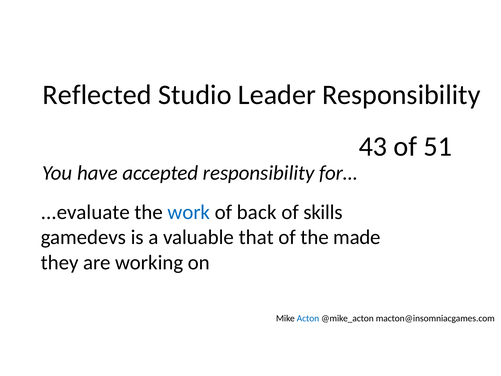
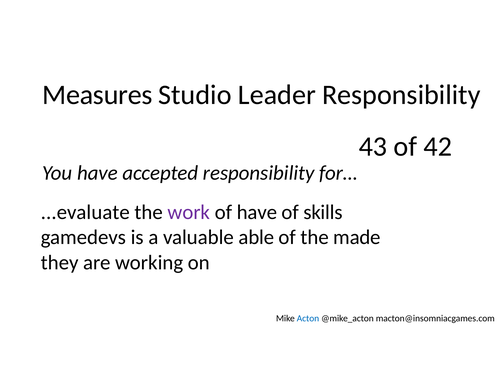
Reflected: Reflected -> Measures
51: 51 -> 42
work colour: blue -> purple
of back: back -> have
that: that -> able
